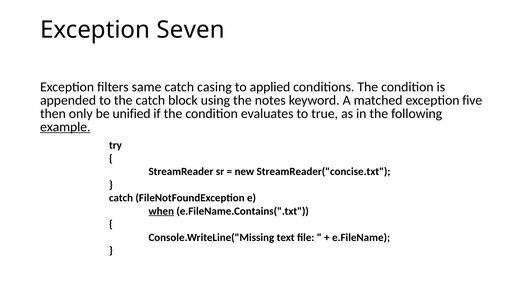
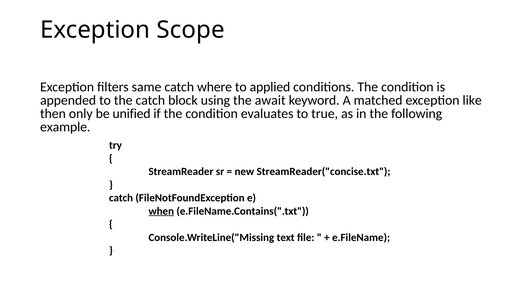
Seven: Seven -> Scope
casing: casing -> where
notes: notes -> await
five: five -> like
example underline: present -> none
